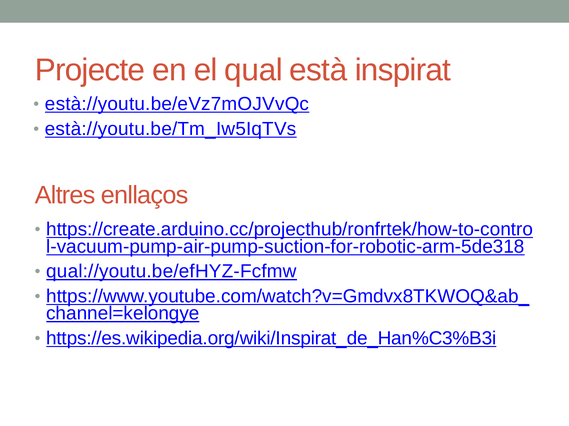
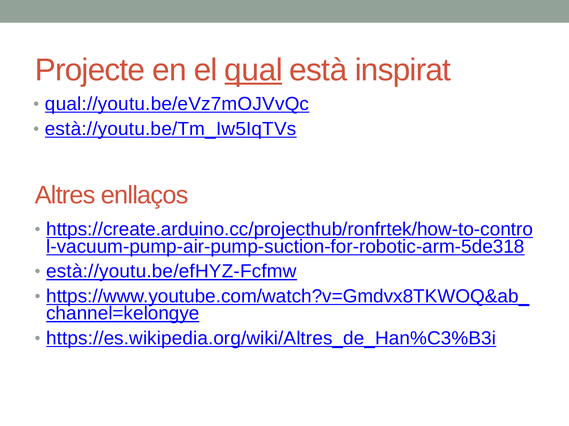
qual underline: none -> present
està://youtu.be/eVz7mOJVvQc: està://youtu.be/eVz7mOJVvQc -> qual://youtu.be/eVz7mOJVvQc
qual://youtu.be/efHYZ-Fcfmw: qual://youtu.be/efHYZ-Fcfmw -> està://youtu.be/efHYZ-Fcfmw
https://es.wikipedia.org/wiki/Inspirat_de_Han%C3%B3i: https://es.wikipedia.org/wiki/Inspirat_de_Han%C3%B3i -> https://es.wikipedia.org/wiki/Altres_de_Han%C3%B3i
